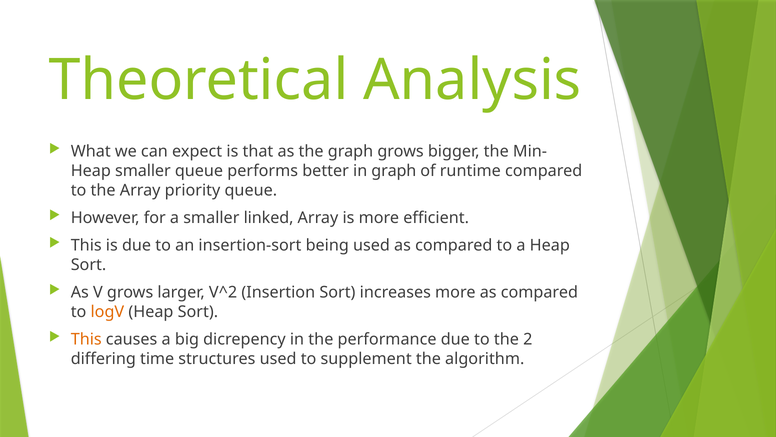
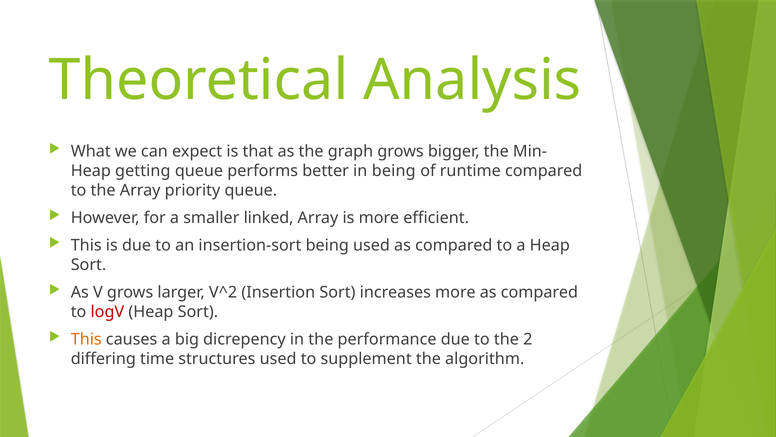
Heap smaller: smaller -> getting
in graph: graph -> being
logV colour: orange -> red
